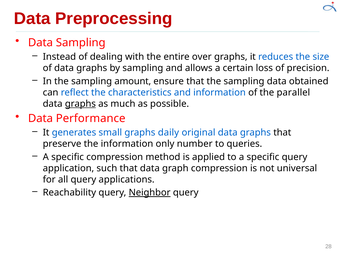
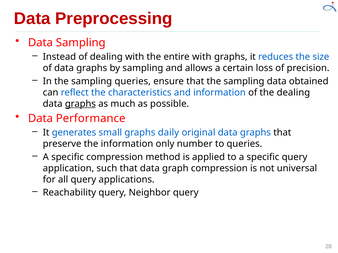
entire over: over -> with
sampling amount: amount -> queries
the parallel: parallel -> dealing
Neighbor underline: present -> none
